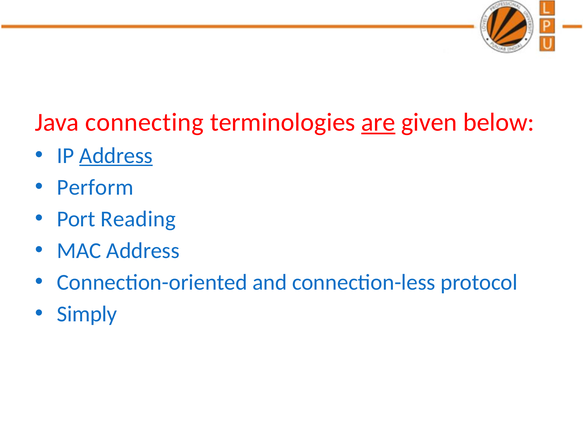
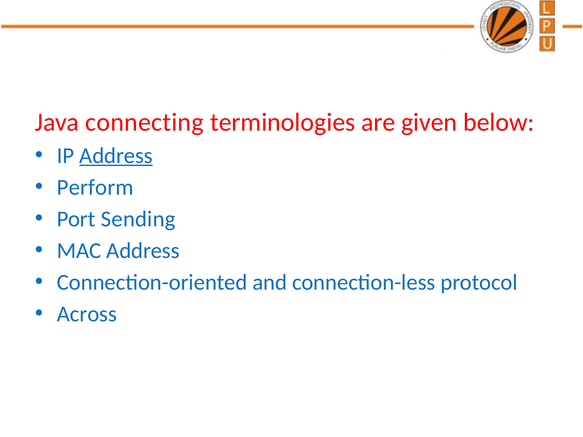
are underline: present -> none
Reading: Reading -> Sending
Simply: Simply -> Across
